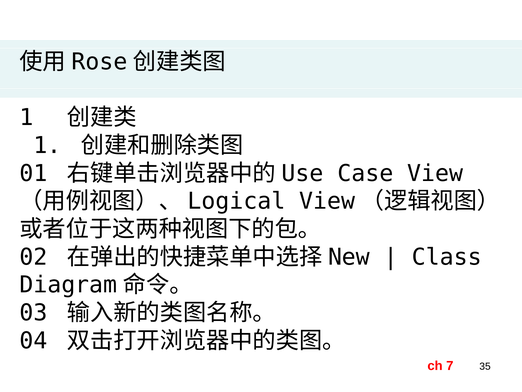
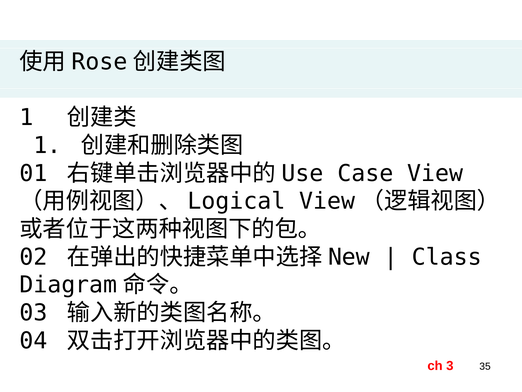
7: 7 -> 3
